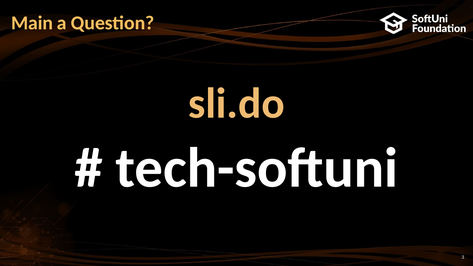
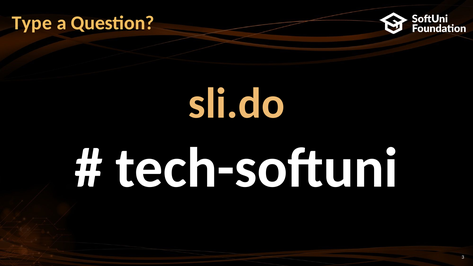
Main: Main -> Type
